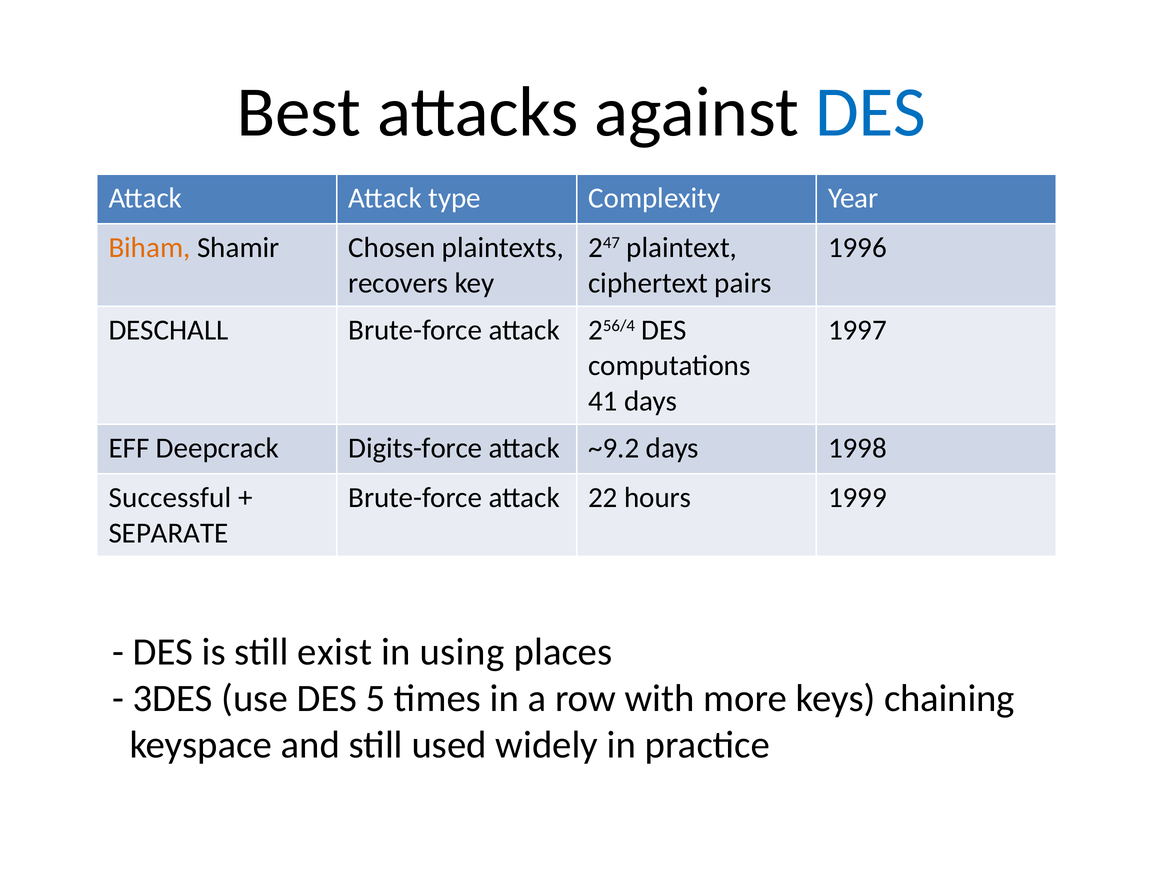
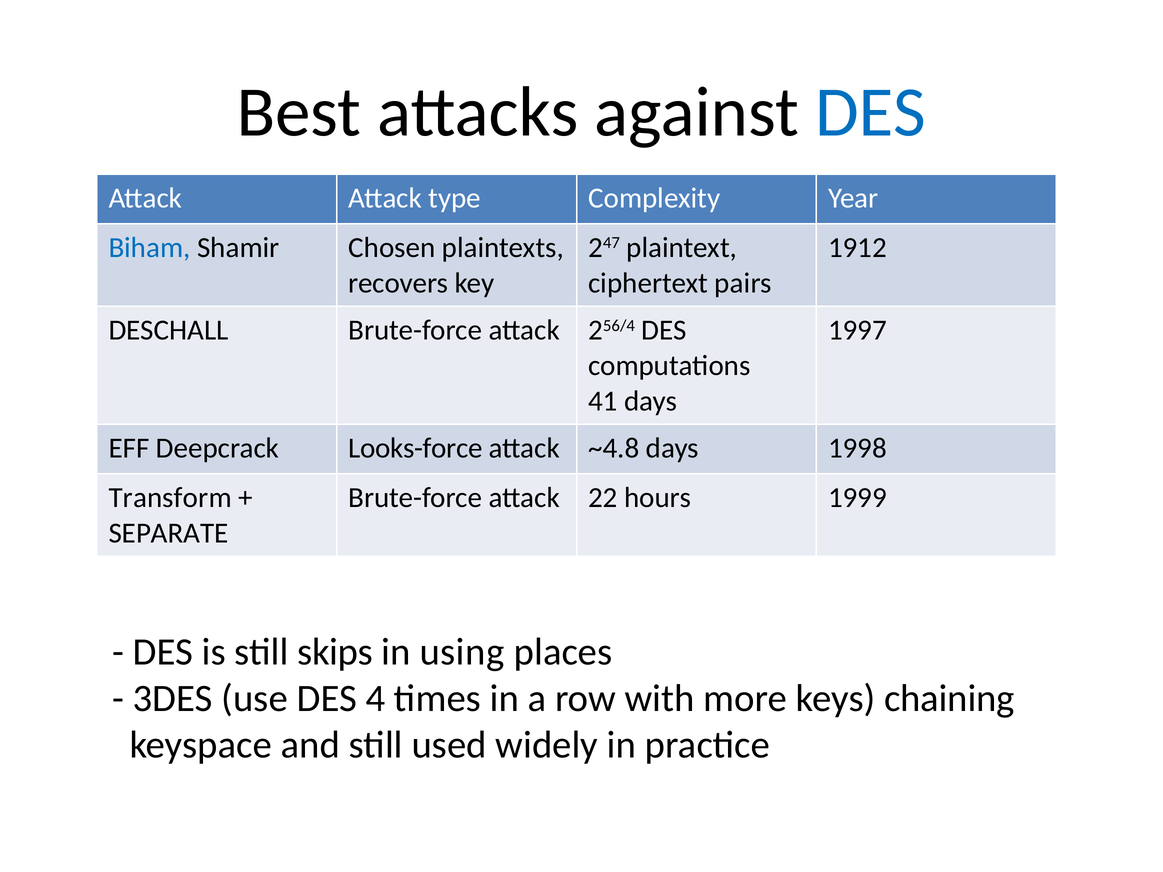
Biham colour: orange -> blue
1996: 1996 -> 1912
Digits-force: Digits-force -> Looks-force
~9.2: ~9.2 -> ~4.8
Successful: Successful -> Transform
exist: exist -> skips
5: 5 -> 4
